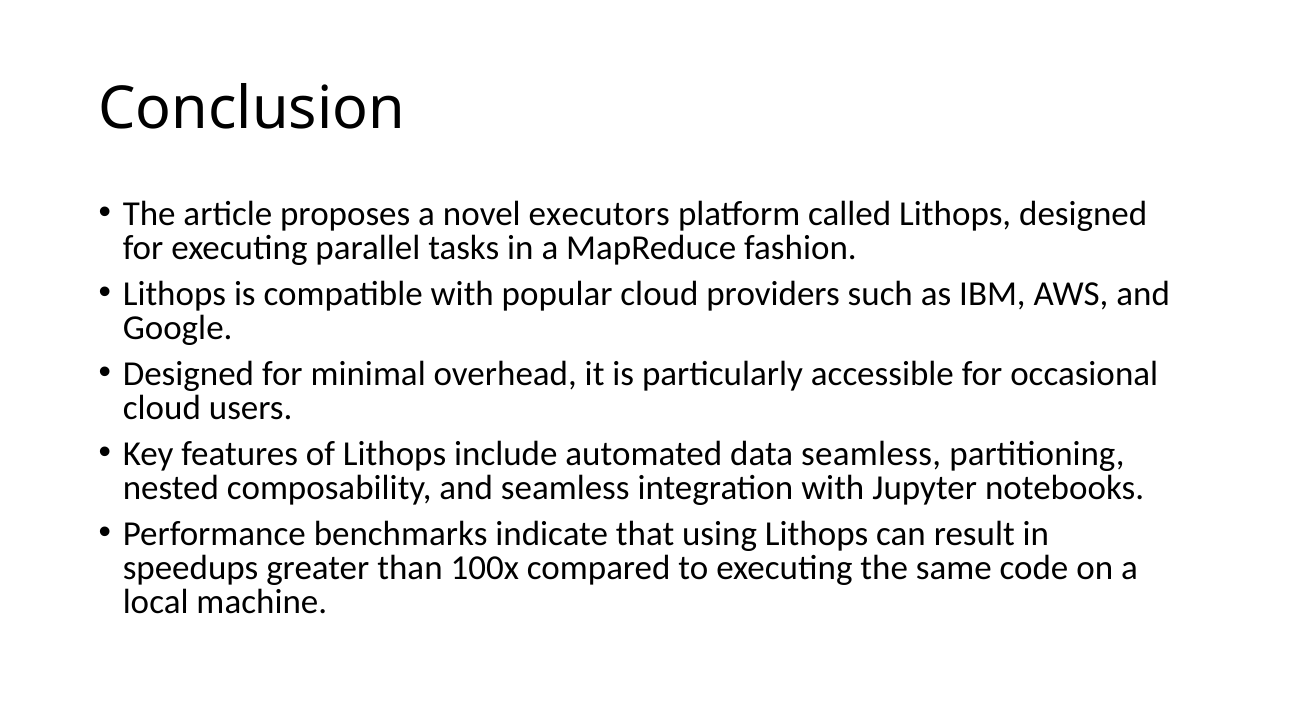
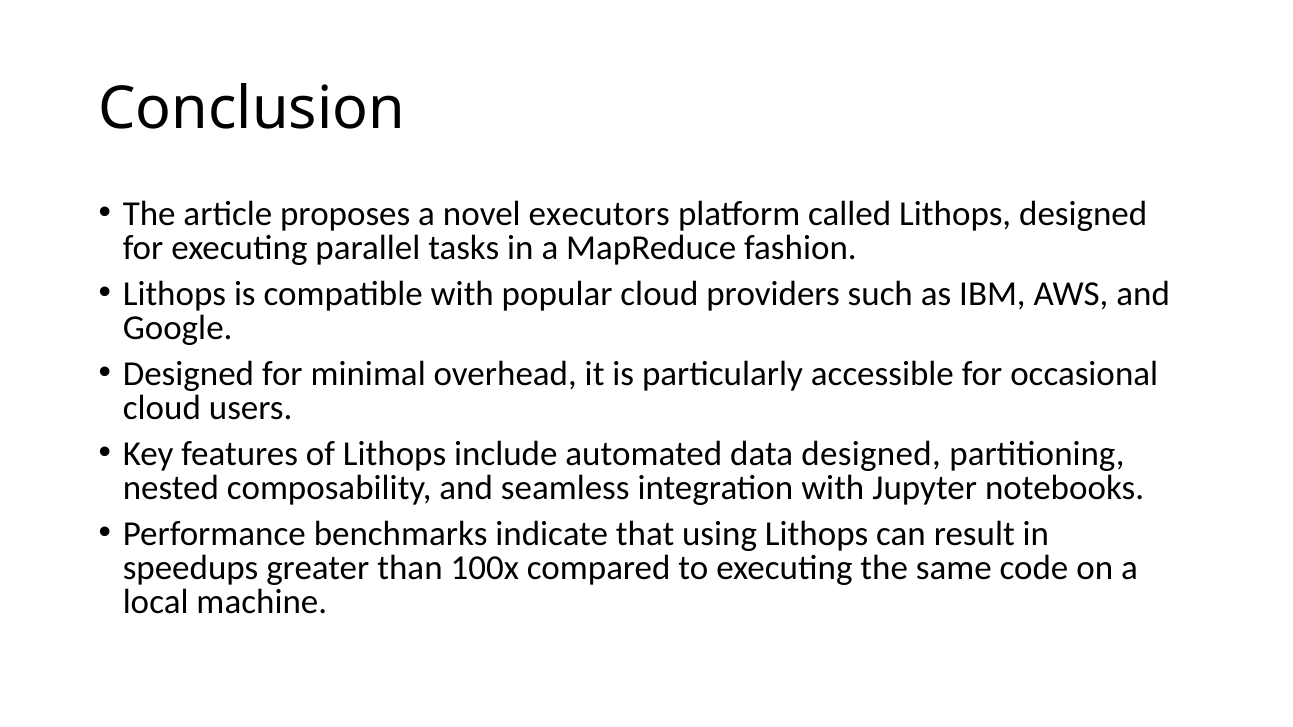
data seamless: seamless -> designed
